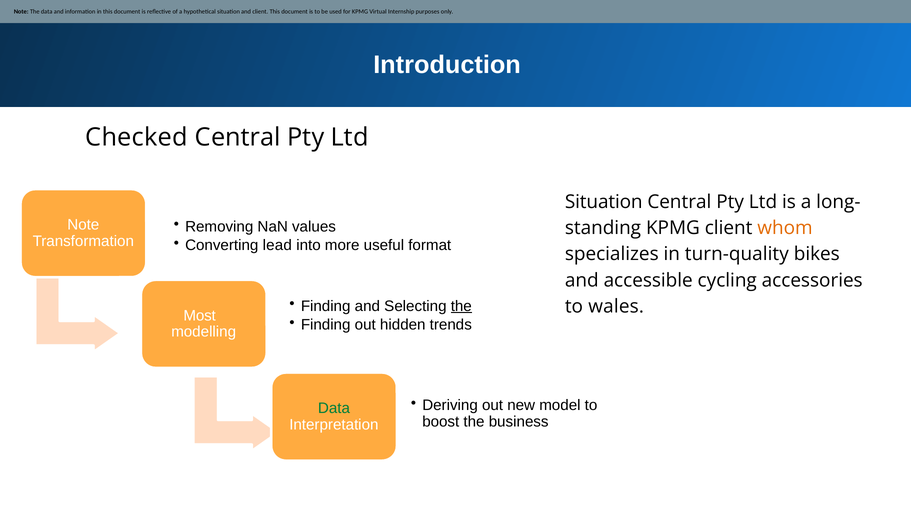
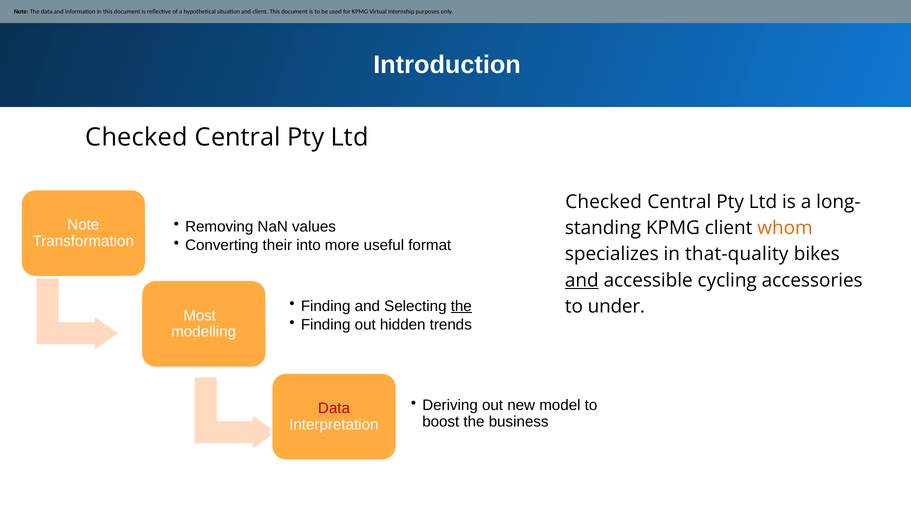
Situation at (604, 202): Situation -> Checked
lead: lead -> their
turn-quality: turn-quality -> that-quality
and at (582, 280) underline: none -> present
wales: wales -> under
Data at (334, 408) colour: green -> red
